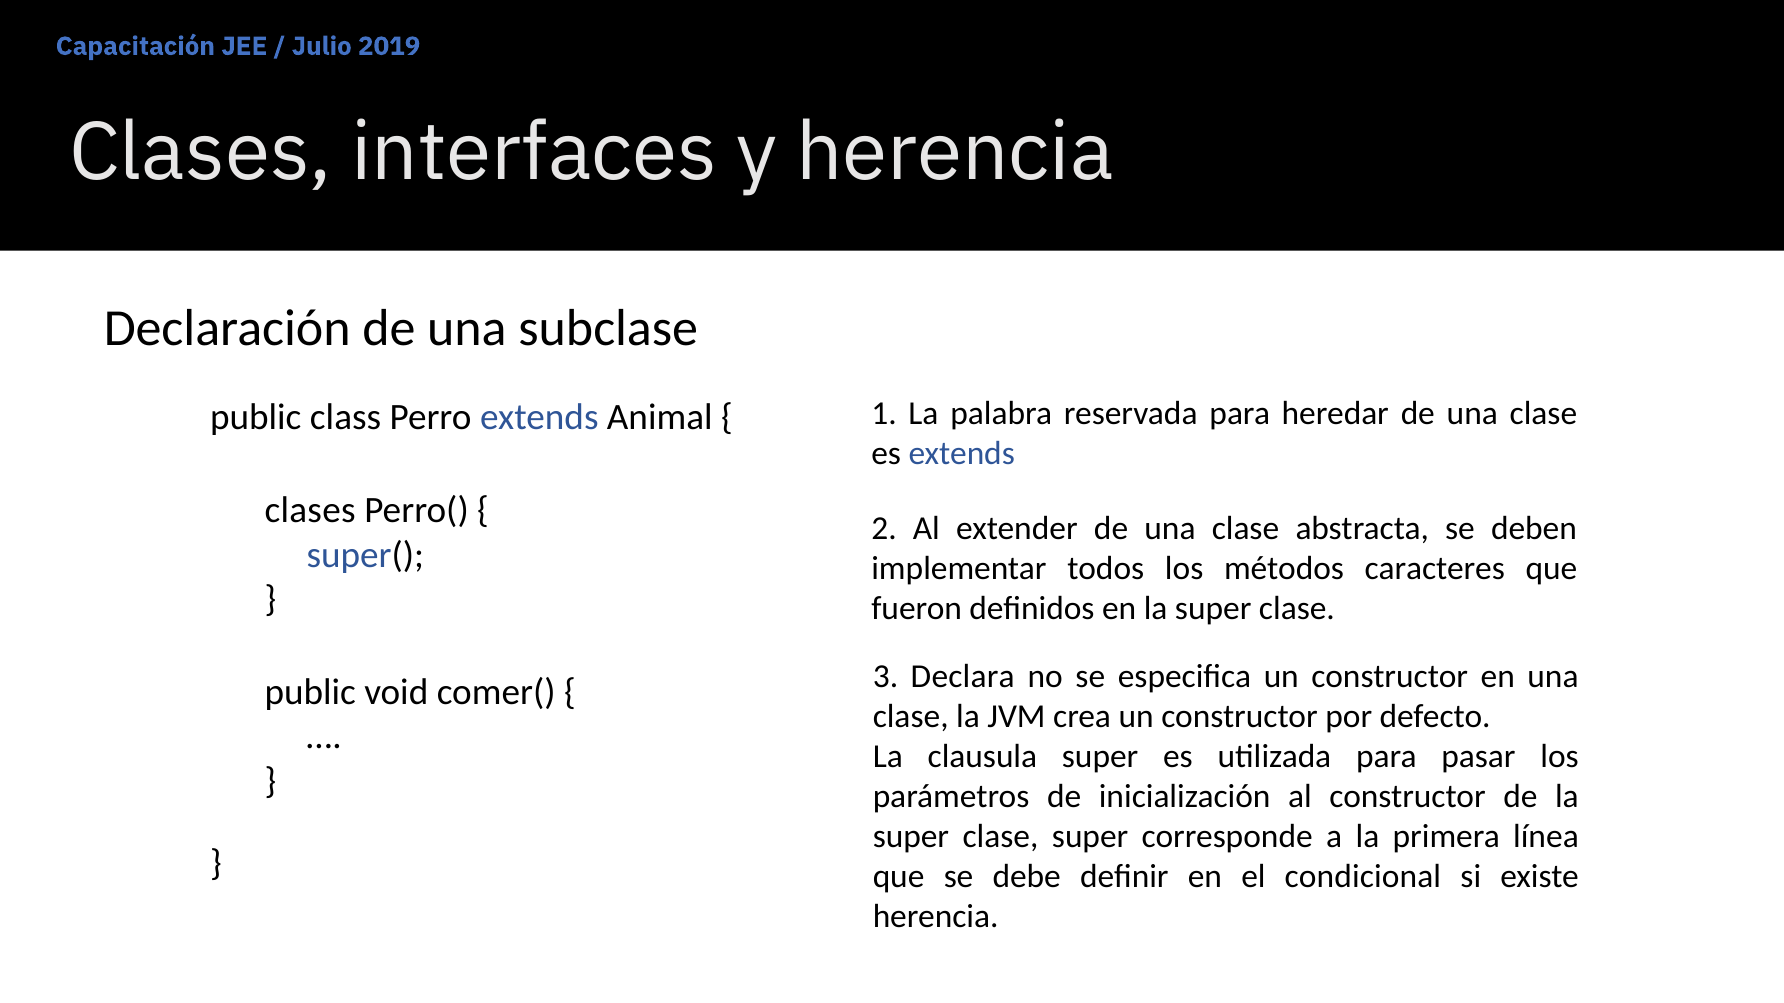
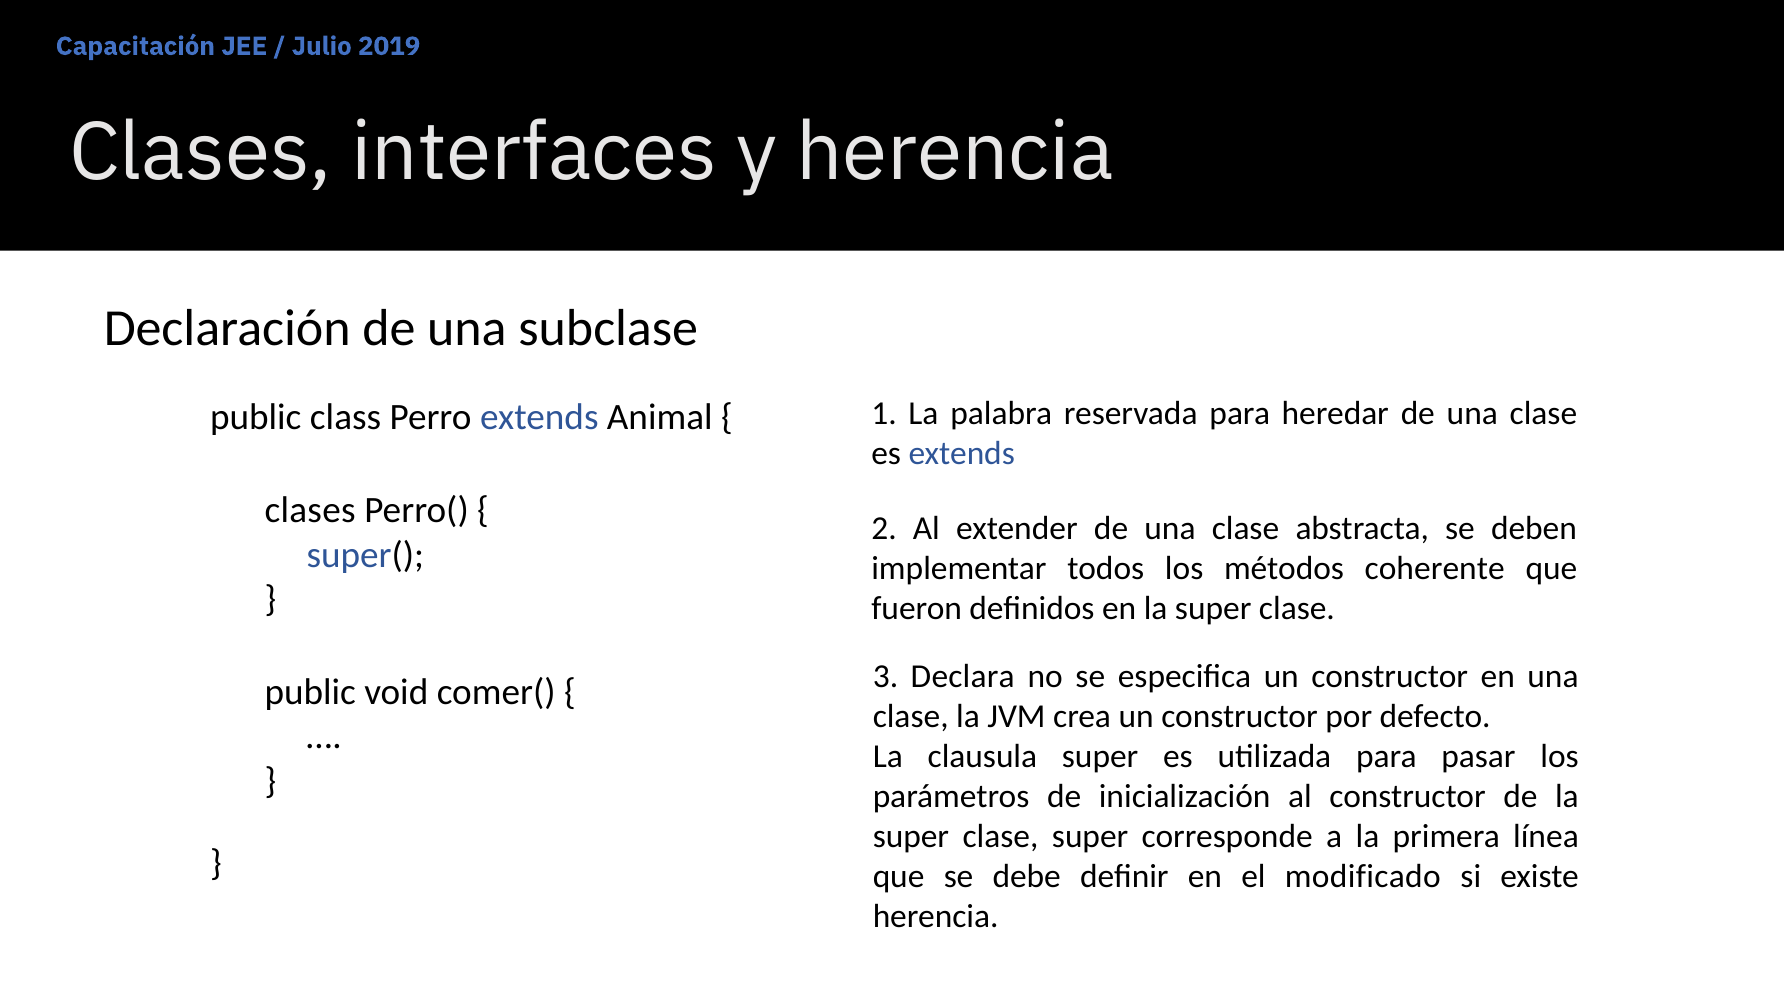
caracteres: caracteres -> coherente
condicional: condicional -> modificado
